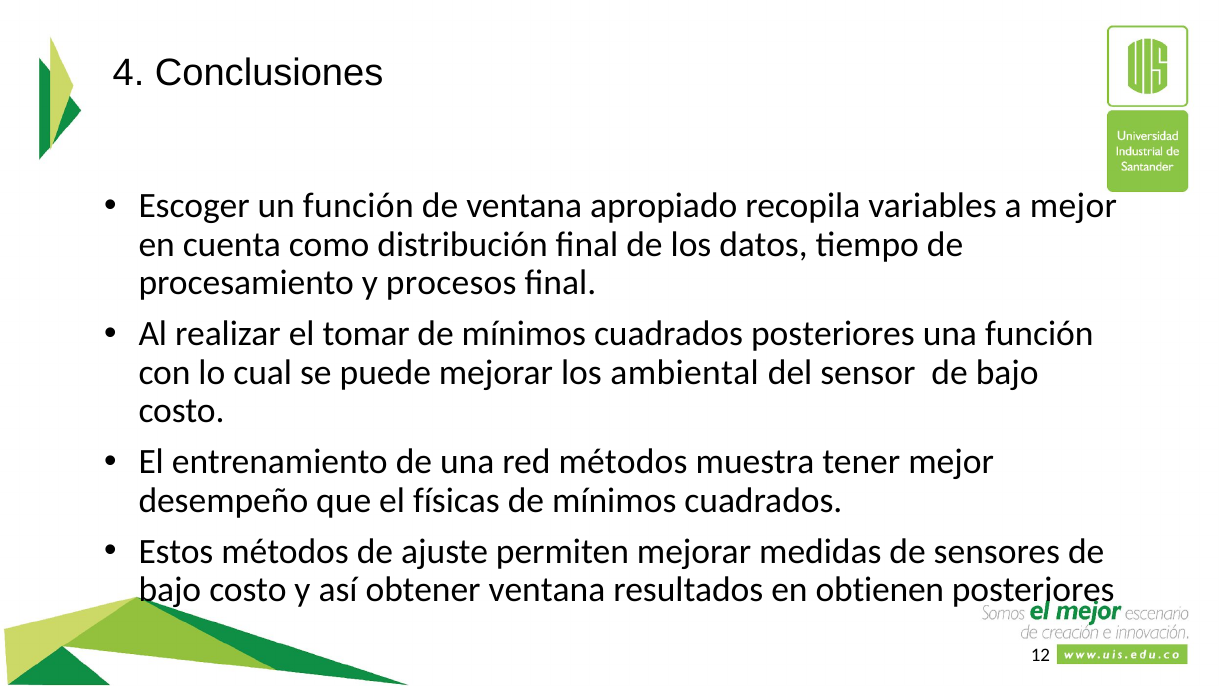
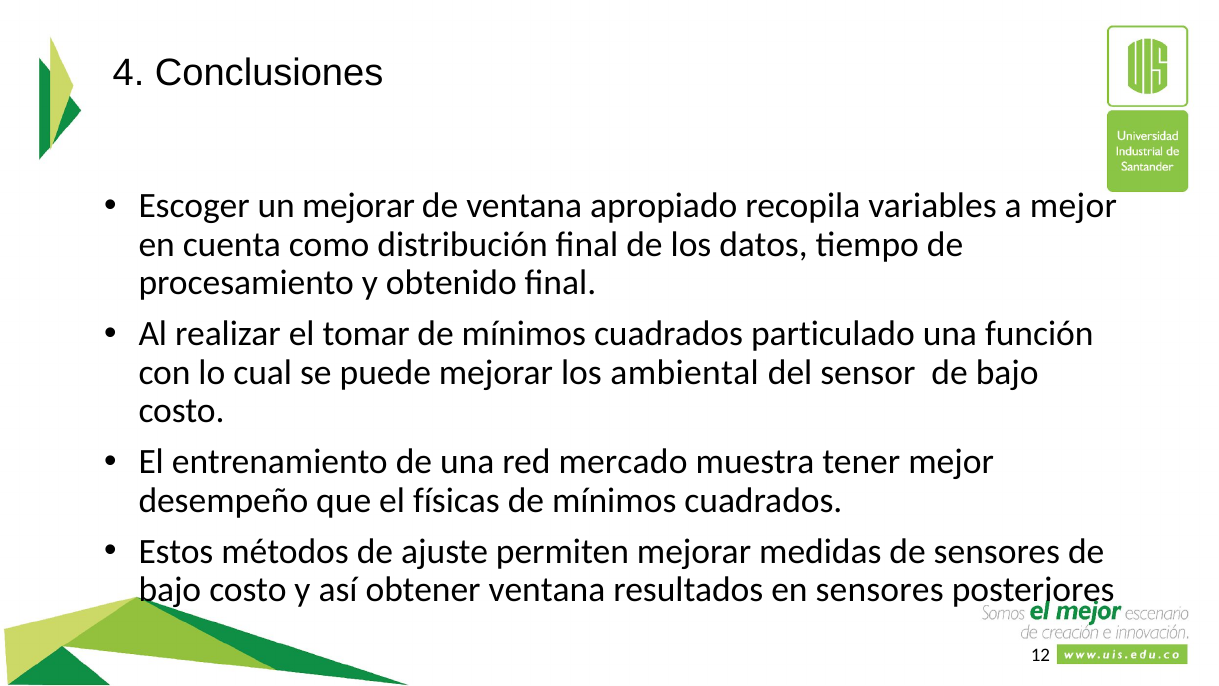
un función: función -> mejorar
procesos: procesos -> obtenido
cuadrados posteriores: posteriores -> particulado
red métodos: métodos -> mercado
en obtienen: obtienen -> sensores
